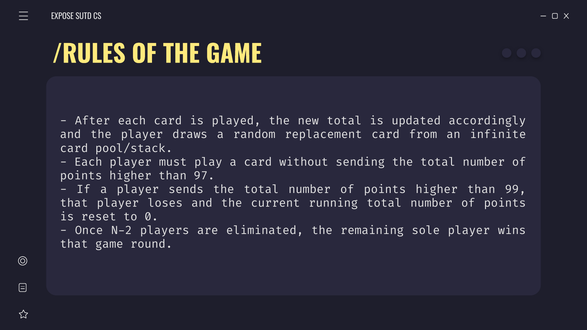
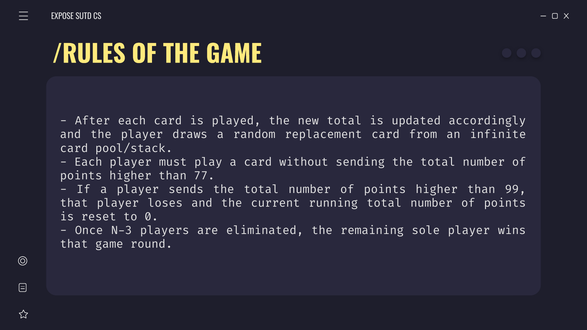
97: 97 -> 77
N-2: N-2 -> N-3
